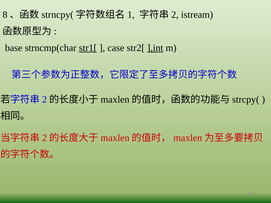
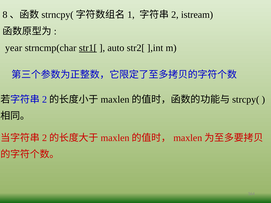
base: base -> year
case: case -> auto
],int underline: present -> none
